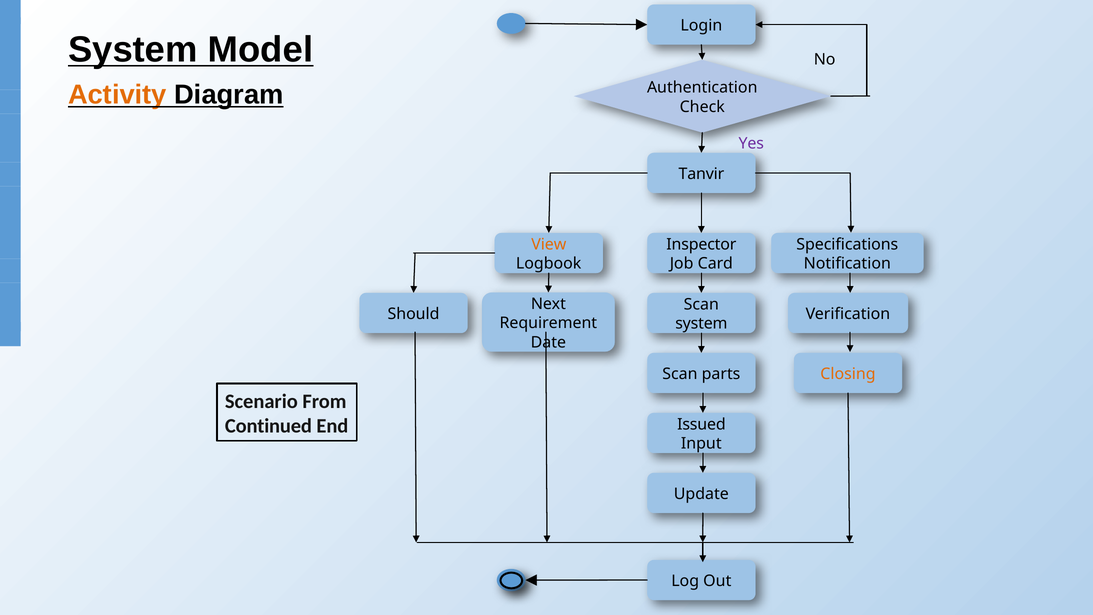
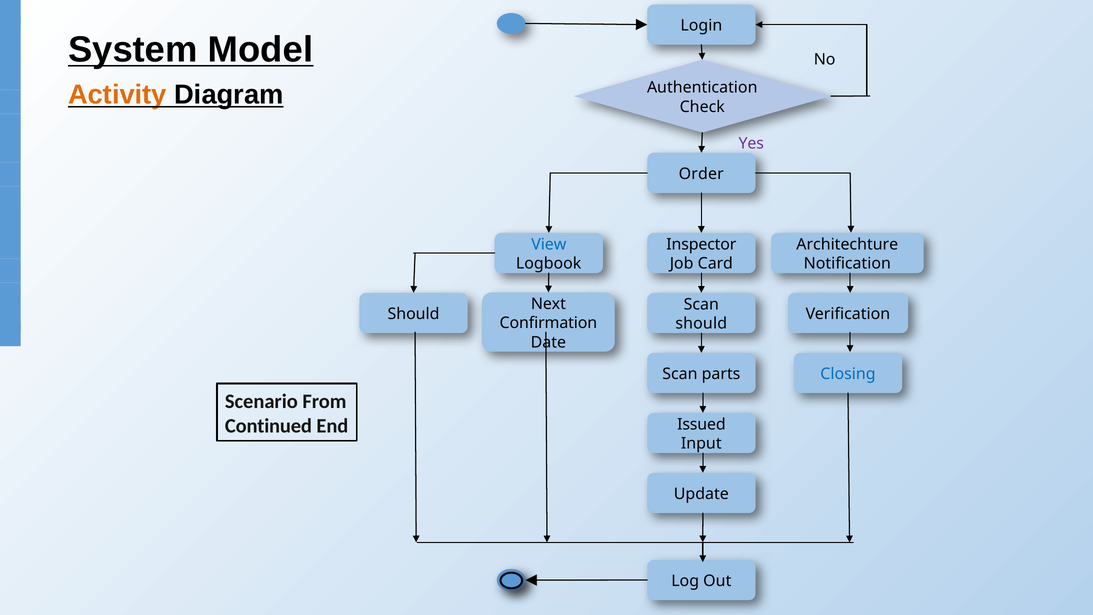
Tanvir: Tanvir -> Order
View colour: orange -> blue
Specifications: Specifications -> Architechture
Requirement: Requirement -> Confirmation
system at (701, 324): system -> should
Closing colour: orange -> blue
